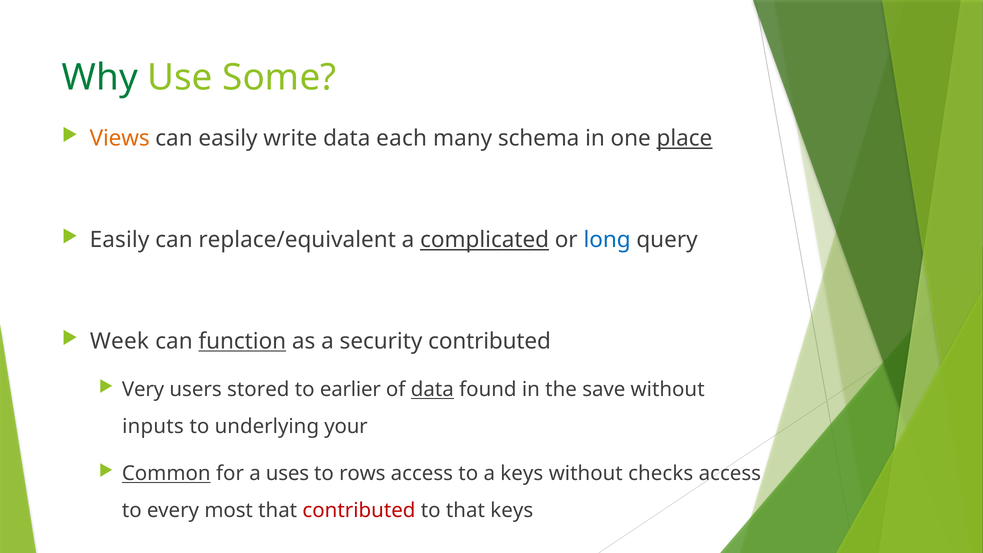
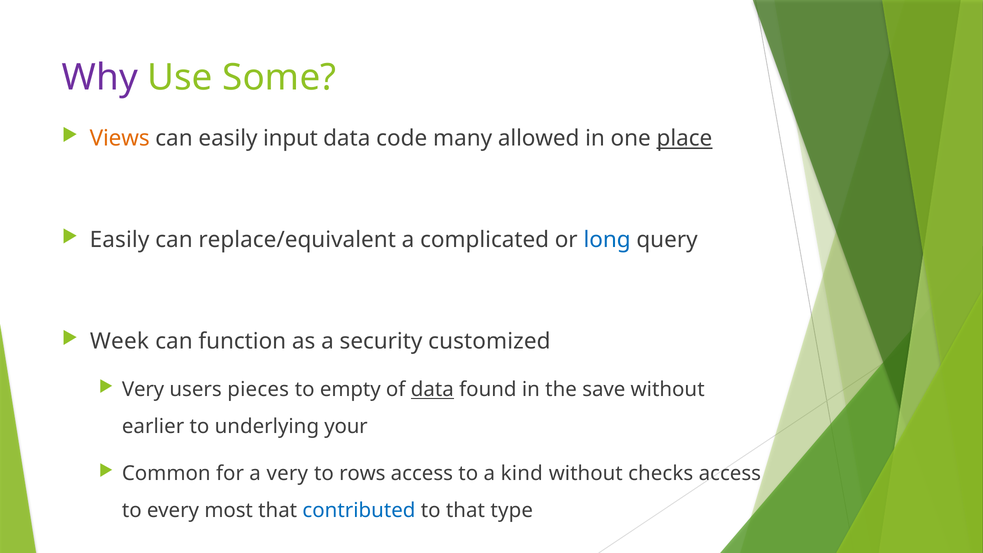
Why colour: green -> purple
write: write -> input
each: each -> code
schema: schema -> allowed
complicated underline: present -> none
function underline: present -> none
security contributed: contributed -> customized
stored: stored -> pieces
earlier: earlier -> empty
inputs: inputs -> earlier
Common underline: present -> none
a uses: uses -> very
a keys: keys -> kind
contributed at (359, 511) colour: red -> blue
that keys: keys -> type
